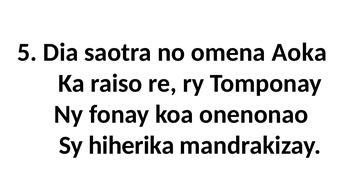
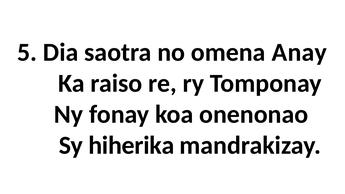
Aoka: Aoka -> Anay
